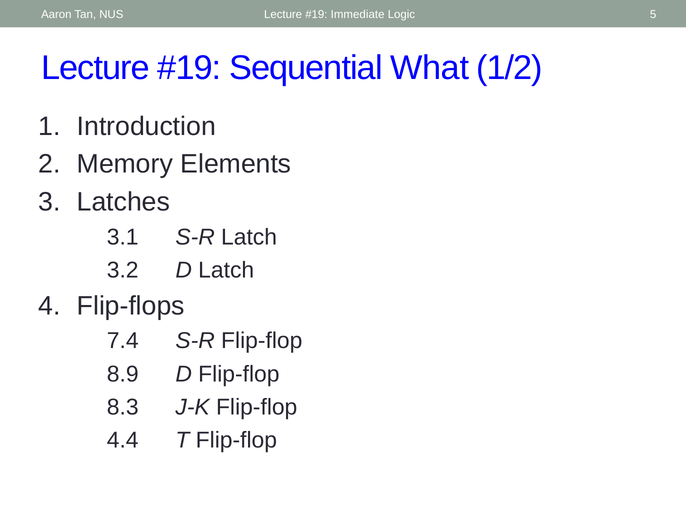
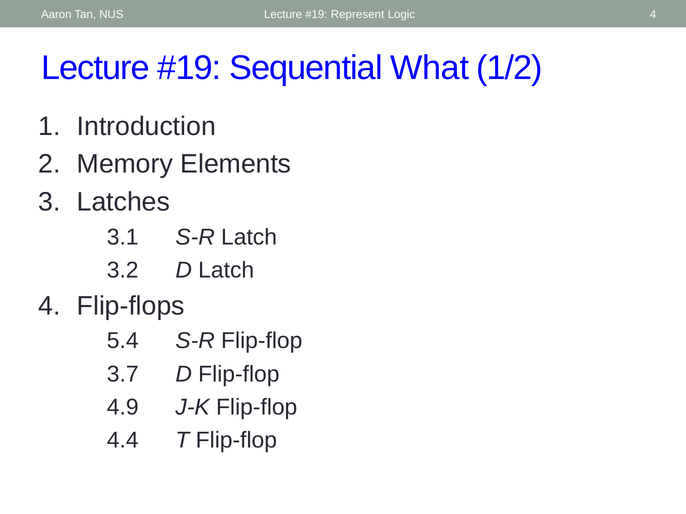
Immediate: Immediate -> Represent
Logic 5: 5 -> 4
7.4: 7.4 -> 5.4
8.9: 8.9 -> 3.7
8.3: 8.3 -> 4.9
